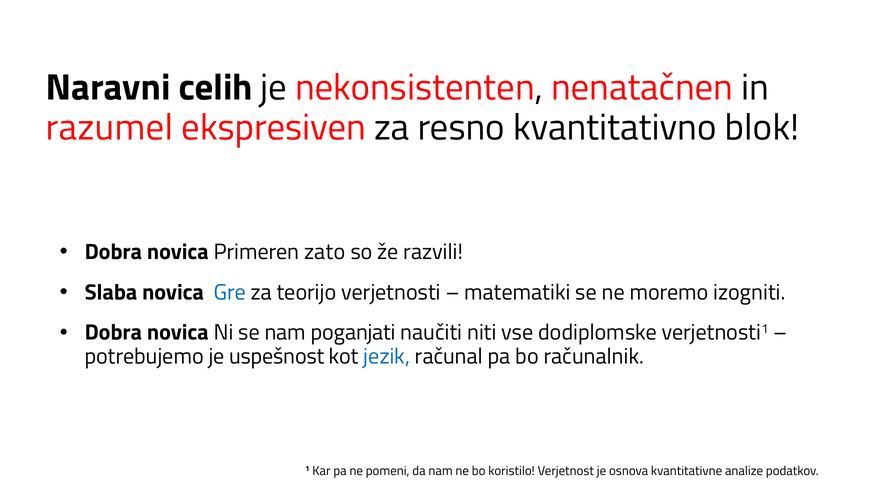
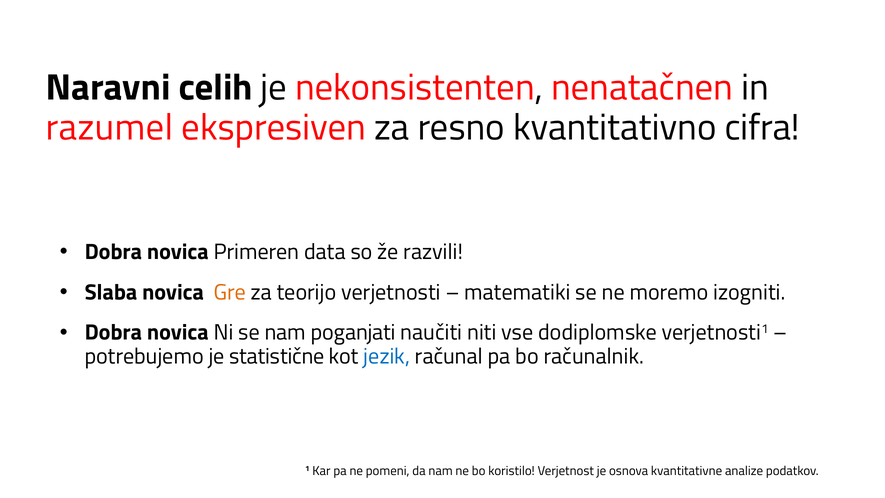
blok: blok -> cifra
zato: zato -> data
Gre colour: blue -> orange
uspešnost: uspešnost -> statistične
